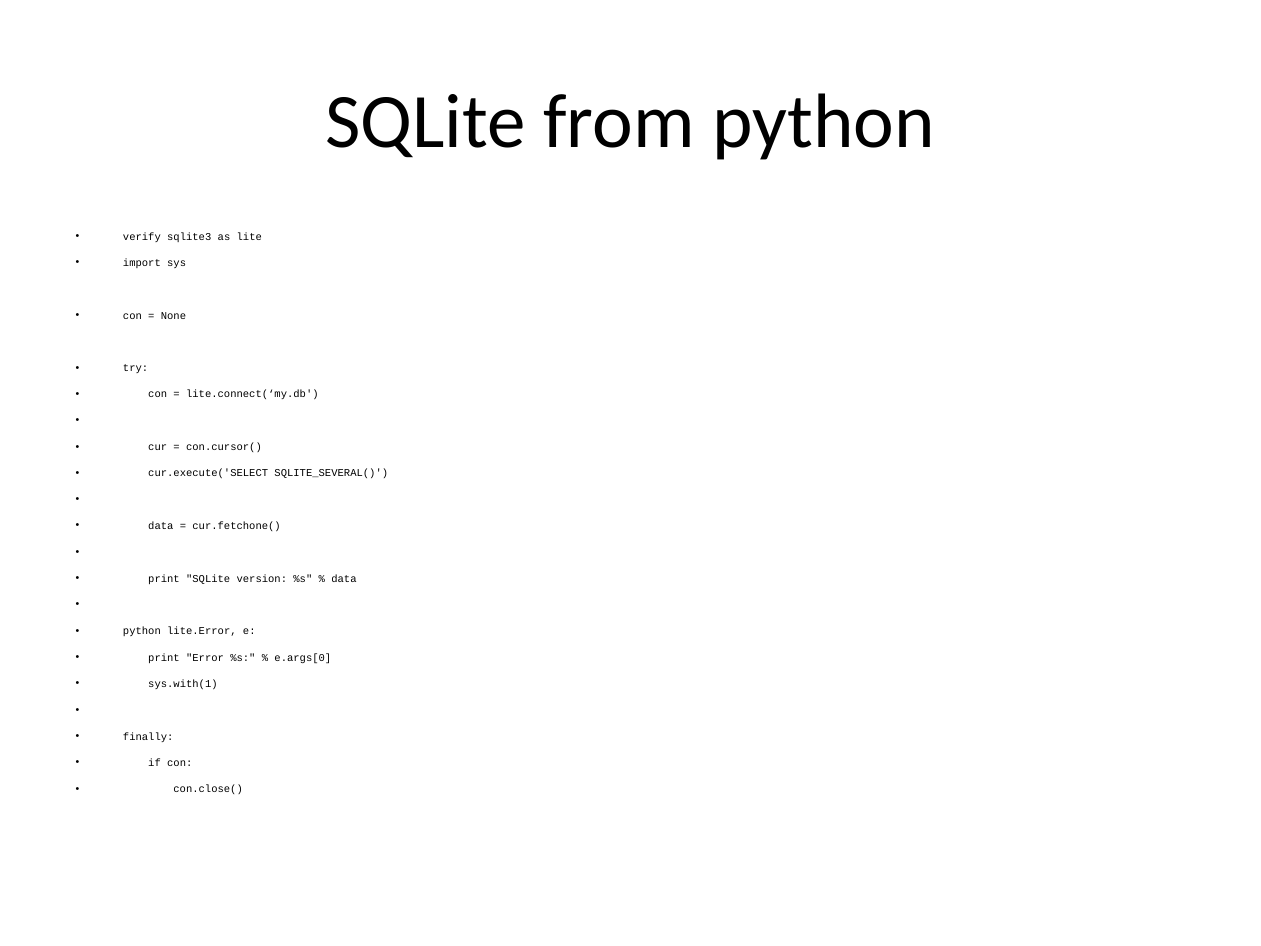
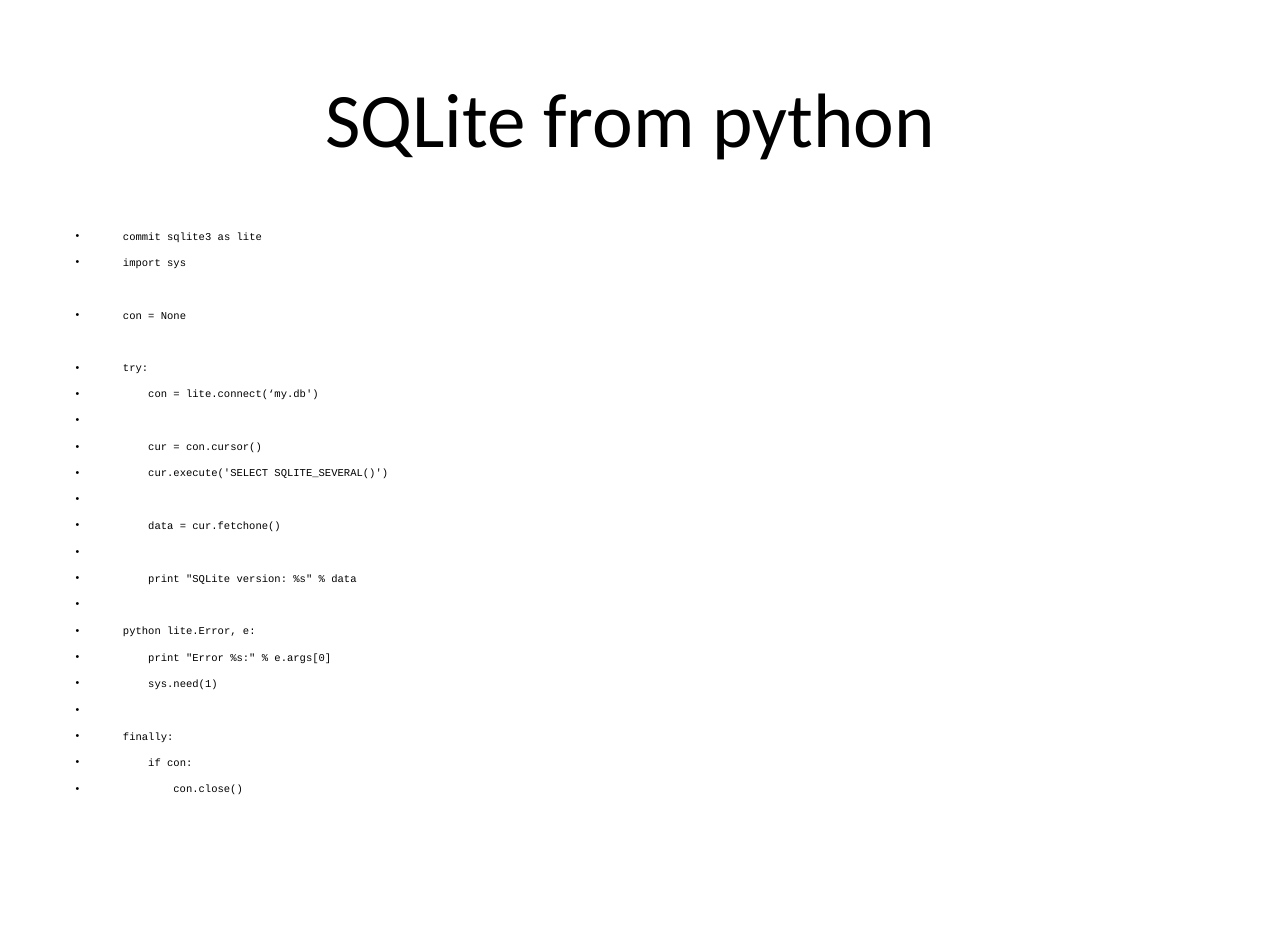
verify: verify -> commit
sys.with(1: sys.with(1 -> sys.need(1
